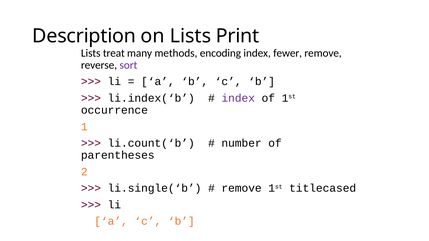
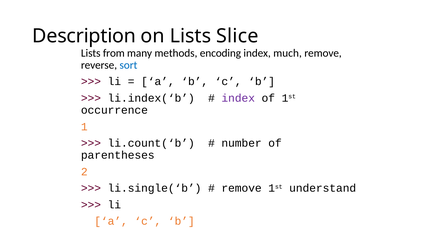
Print: Print -> Slice
treat: treat -> from
fewer: fewer -> much
sort colour: purple -> blue
titlecased: titlecased -> understand
